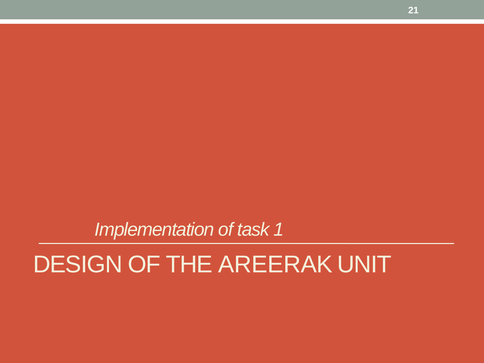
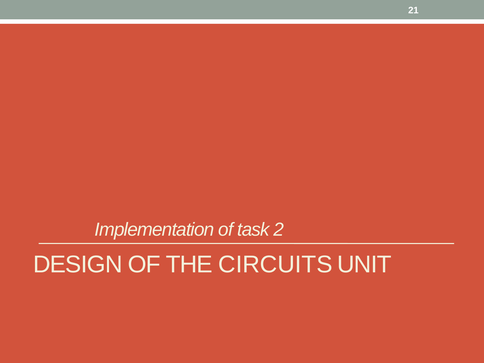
1: 1 -> 2
AREERAK: AREERAK -> CIRCUITS
